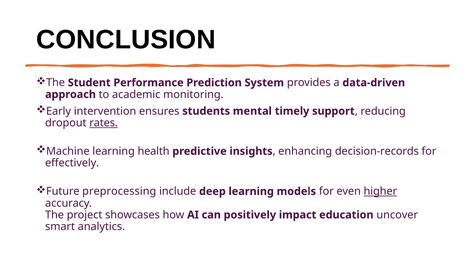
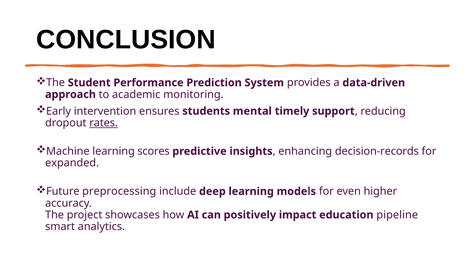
health: health -> scores
effectively: effectively -> expanded
higher underline: present -> none
uncover: uncover -> pipeline
